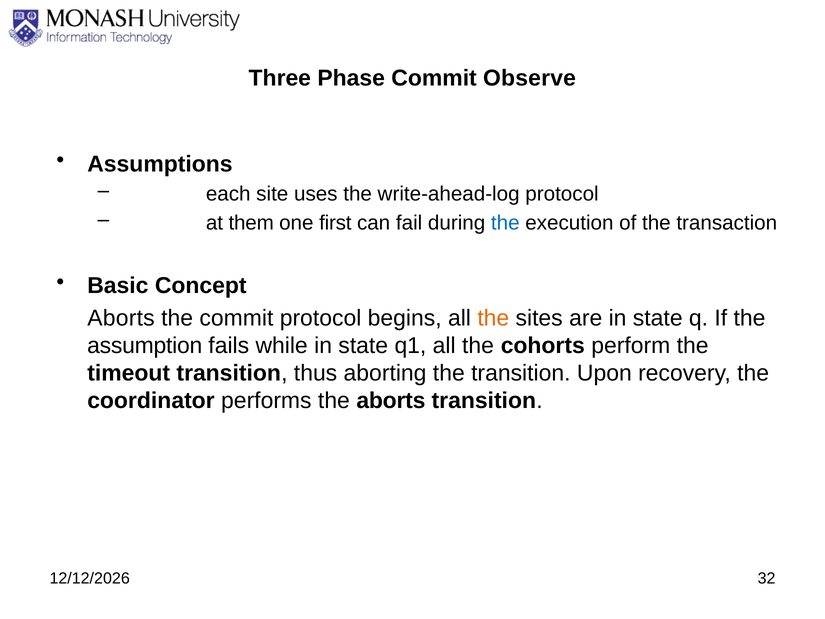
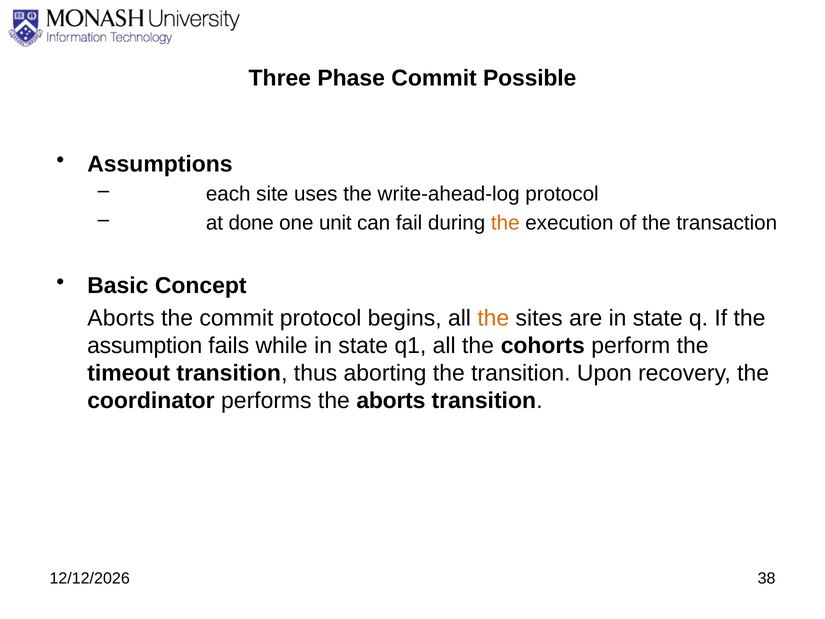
Observe: Observe -> Possible
them: them -> done
first: first -> unit
the at (505, 223) colour: blue -> orange
32: 32 -> 38
